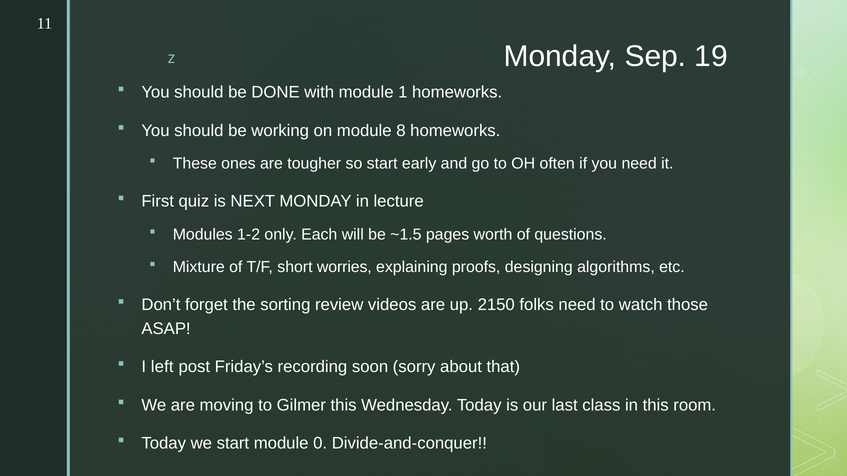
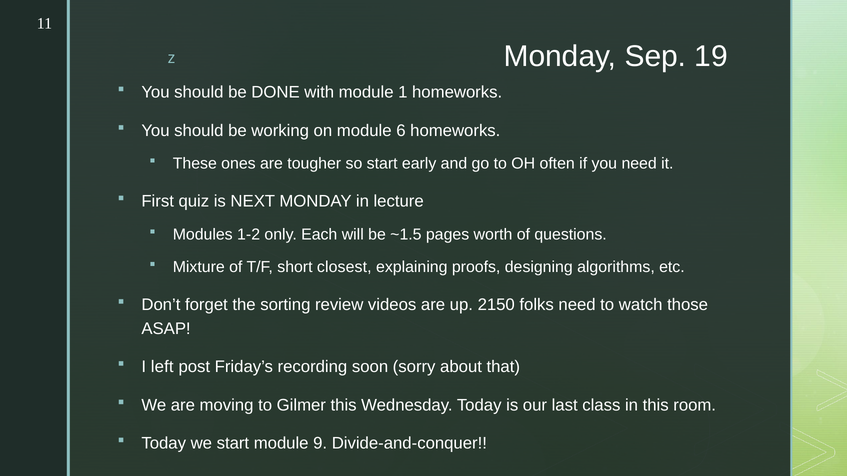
8: 8 -> 6
worries: worries -> closest
0: 0 -> 9
